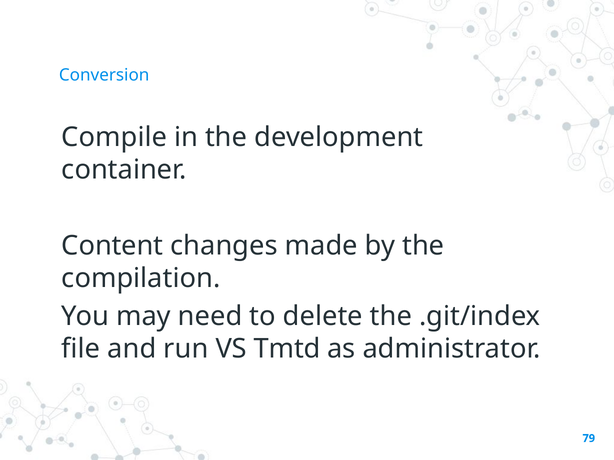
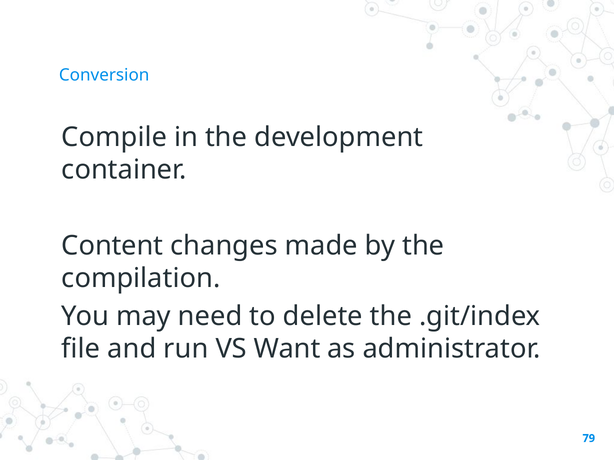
Tmtd: Tmtd -> Want
